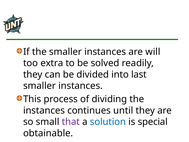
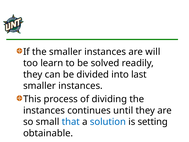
extra: extra -> learn
that colour: purple -> blue
special: special -> setting
